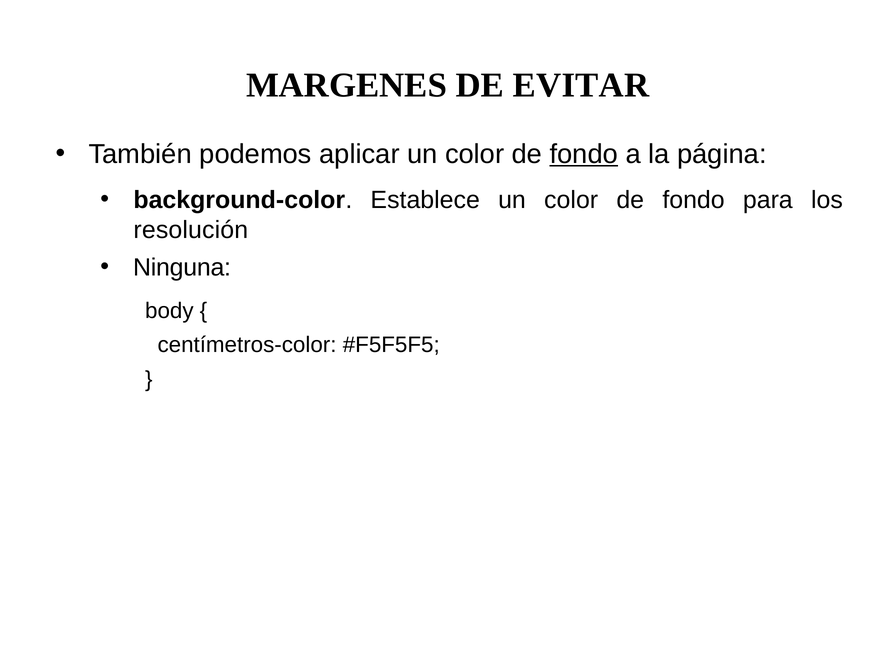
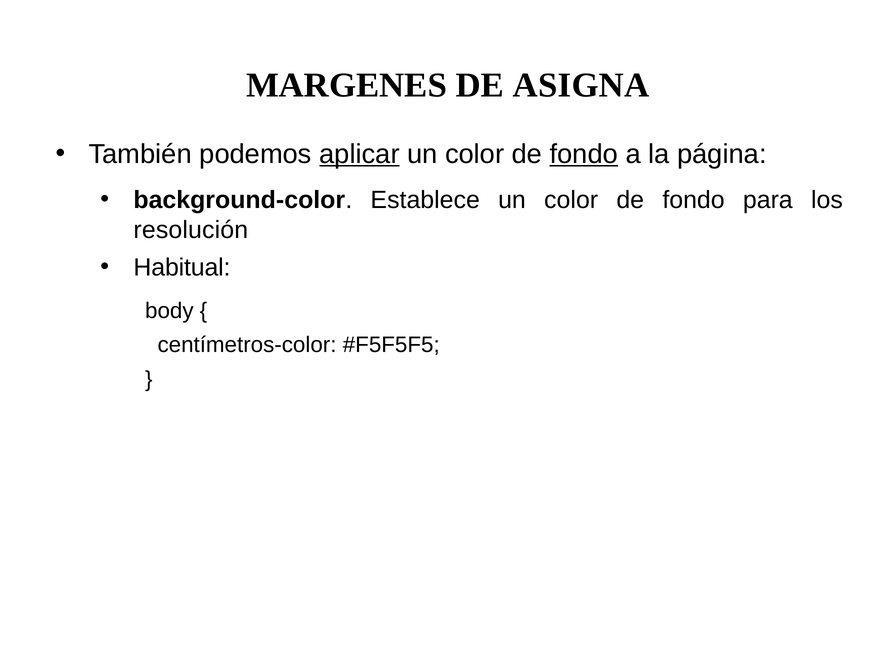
EVITAR: EVITAR -> ASIGNA
aplicar underline: none -> present
Ninguna: Ninguna -> Habitual
